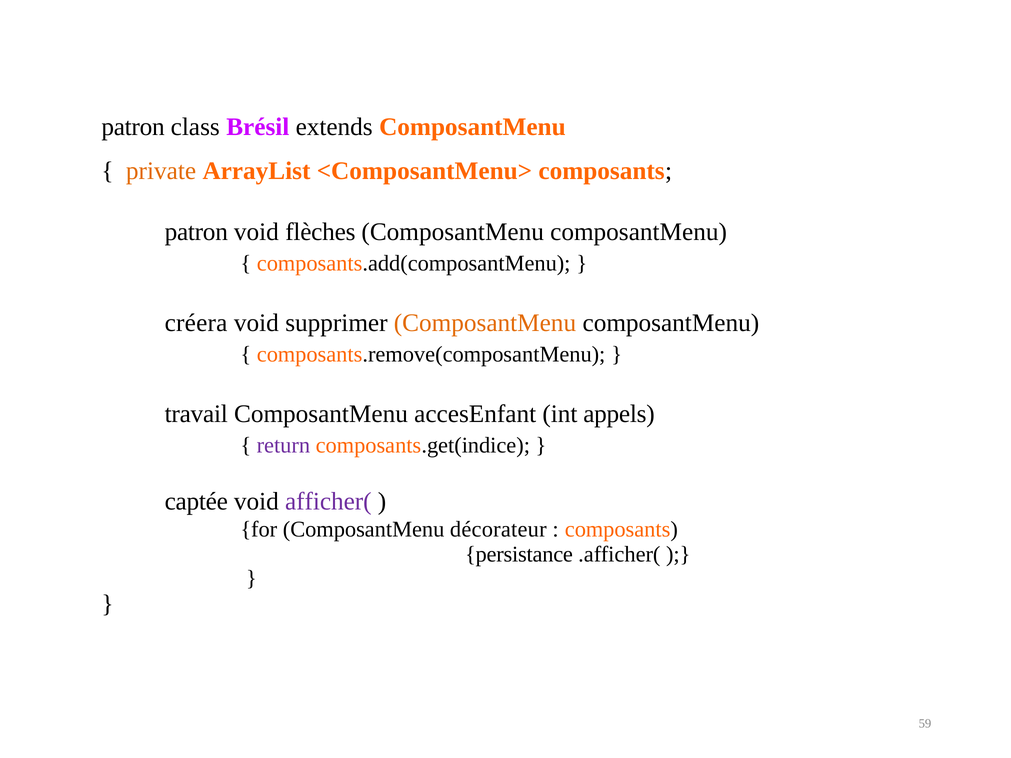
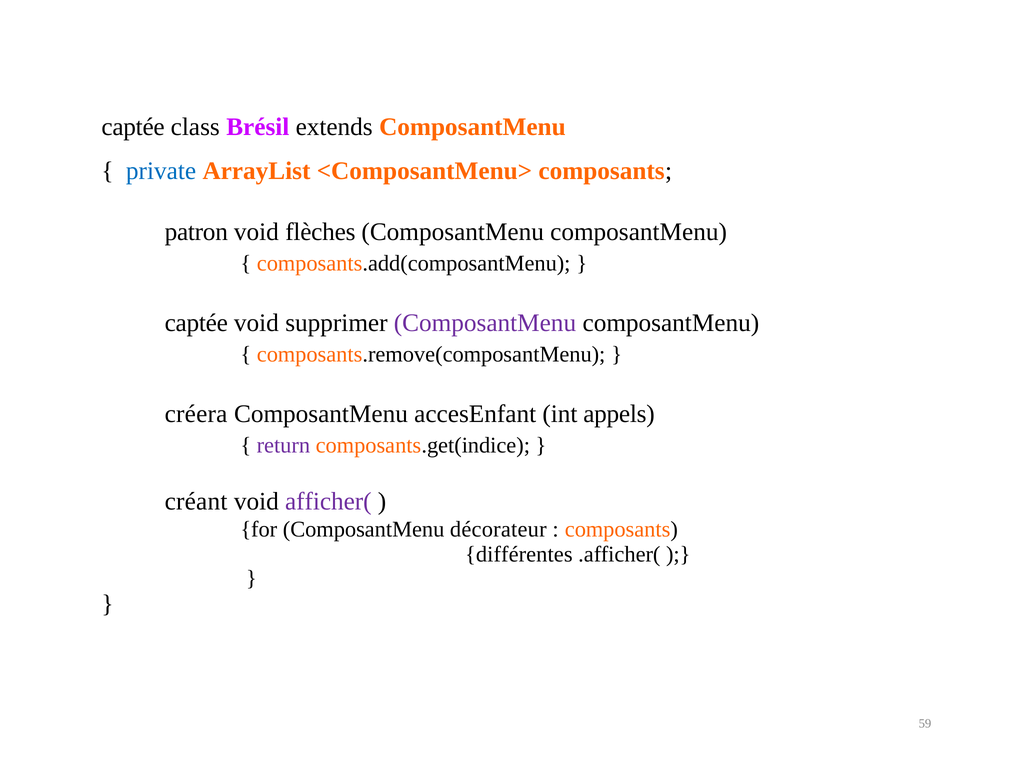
patron at (133, 127): patron -> captée
private colour: orange -> blue
créera at (196, 323): créera -> captée
ComposantMenu at (485, 323) colour: orange -> purple
travail: travail -> créera
captée: captée -> créant
persistance: persistance -> différentes
